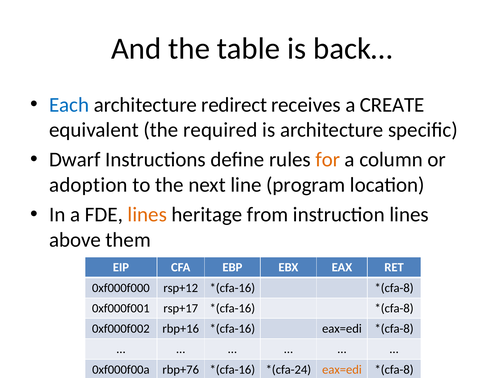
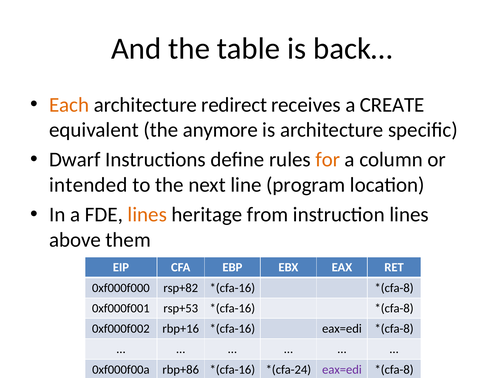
Each colour: blue -> orange
required: required -> anymore
adoption: adoption -> intended
rsp+12: rsp+12 -> rsp+82
rsp+17: rsp+17 -> rsp+53
rbp+76: rbp+76 -> rbp+86
eax=edi at (342, 370) colour: orange -> purple
